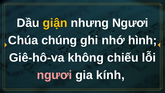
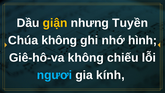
nhưng Ngươi: Ngươi -> Tuyền
Chúa chúng: chúng -> không
ngươi at (54, 75) colour: pink -> light blue
